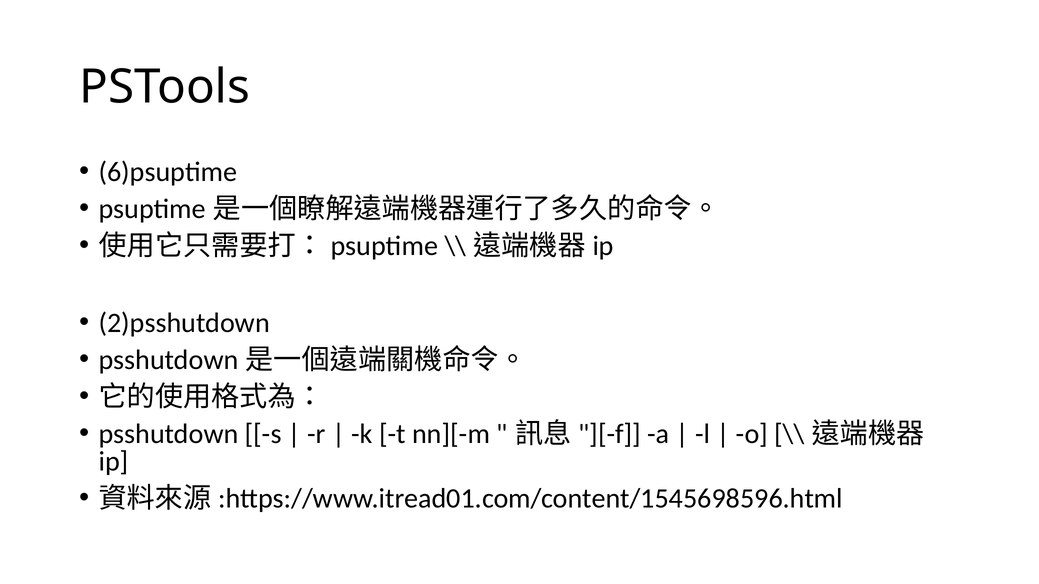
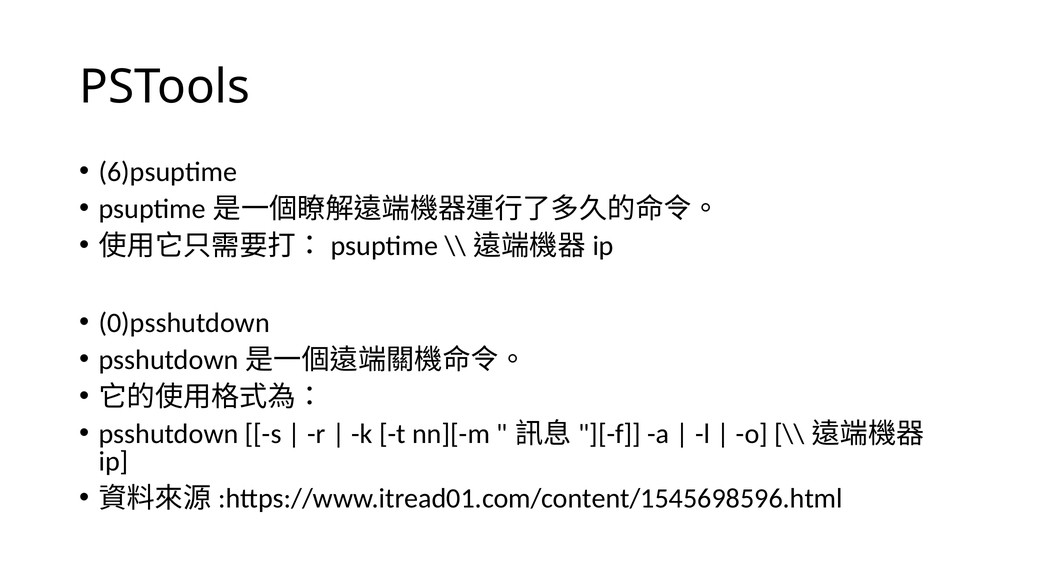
2)psshutdown: 2)psshutdown -> 0)psshutdown
